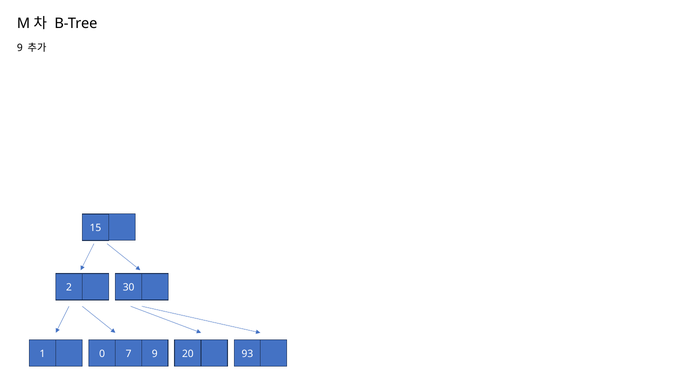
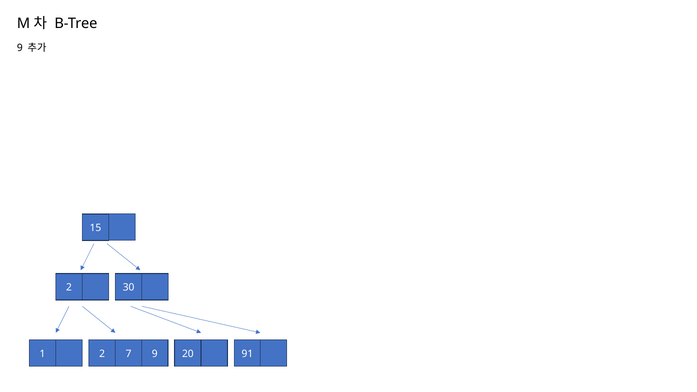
1 0: 0 -> 2
93: 93 -> 91
